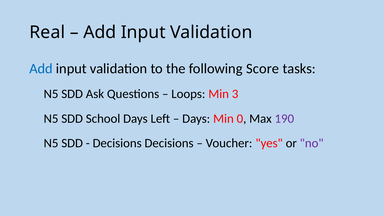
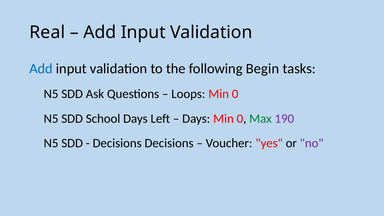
Score: Score -> Begin
Loops Min 3: 3 -> 0
Max colour: black -> green
